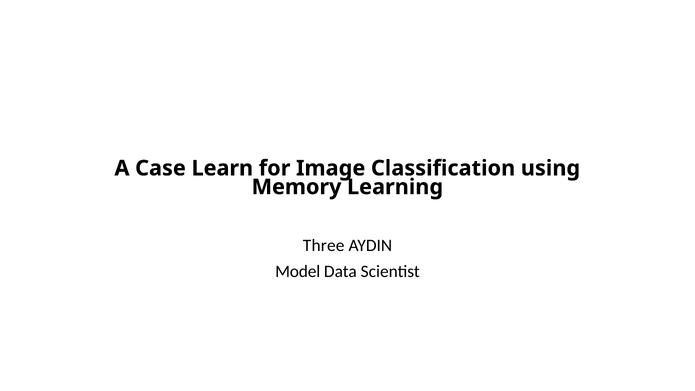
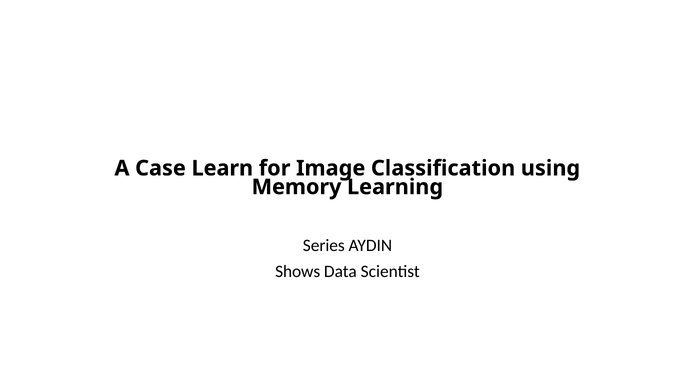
Three: Three -> Series
Model: Model -> Shows
